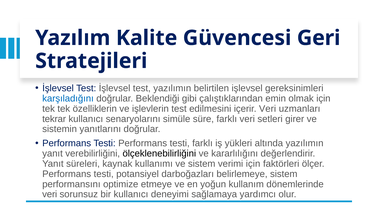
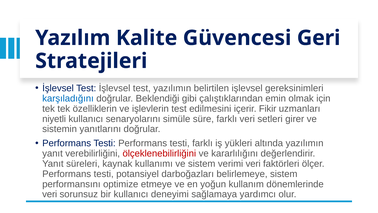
içerir Veri: Veri -> Fikir
tekrar: tekrar -> niyetli
ölçeklenebilirliğini colour: black -> red
verimi için: için -> veri
